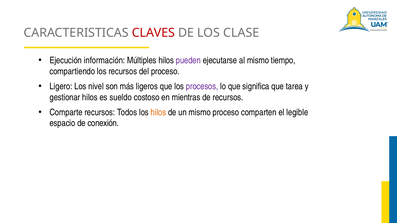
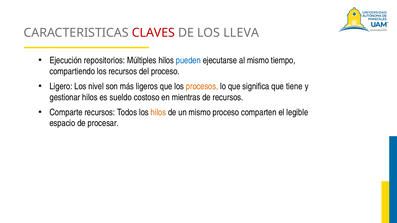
CLASE: CLASE -> LLEVA
información: información -> repositorios
pueden colour: purple -> blue
procesos colour: purple -> orange
tarea: tarea -> tiene
conexión: conexión -> procesar
